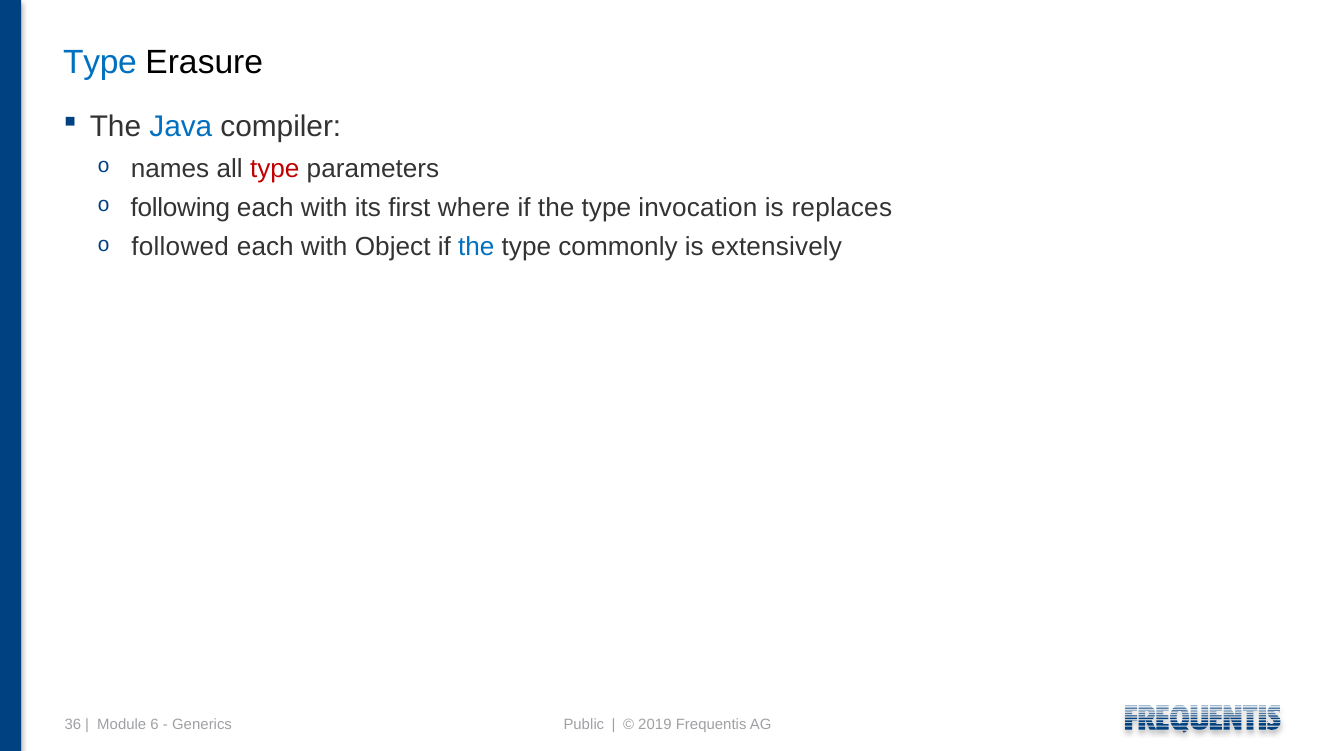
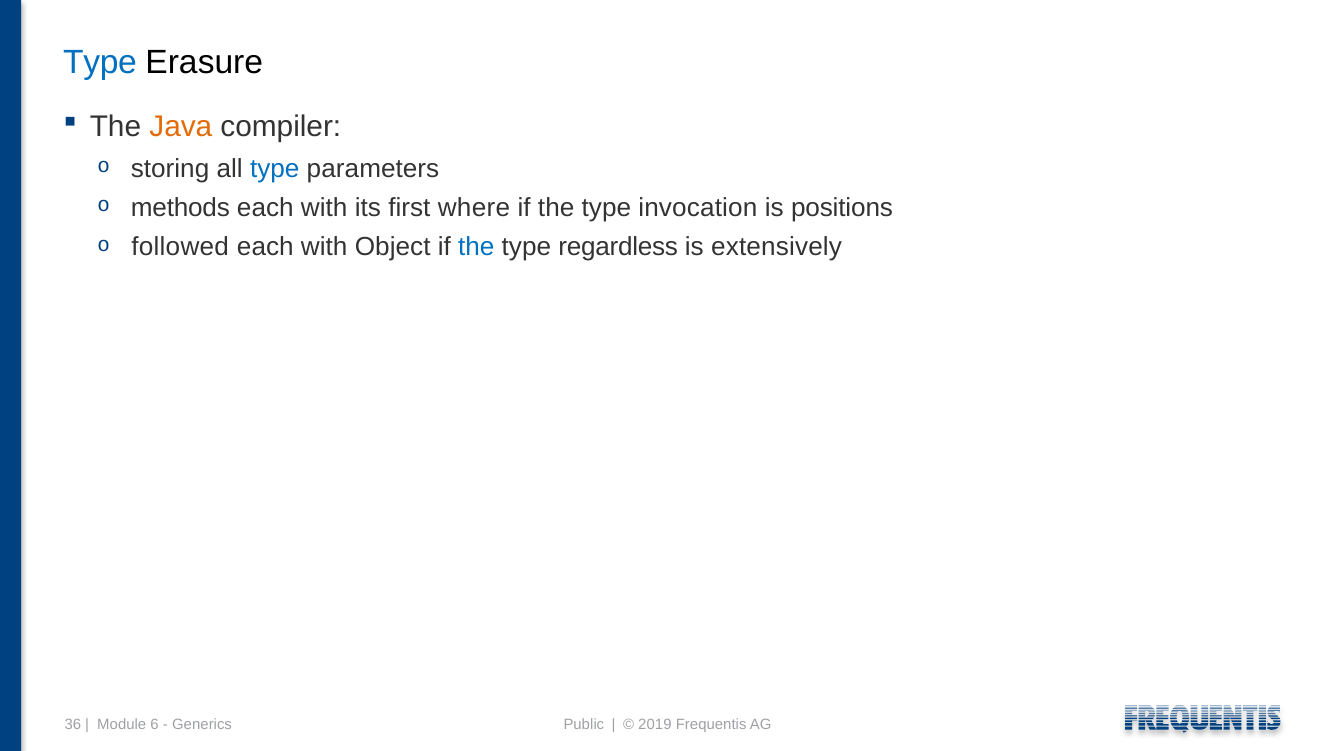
Java colour: blue -> orange
names: names -> storing
type at (275, 168) colour: red -> blue
following: following -> methods
replaces: replaces -> positions
commonly: commonly -> regardless
